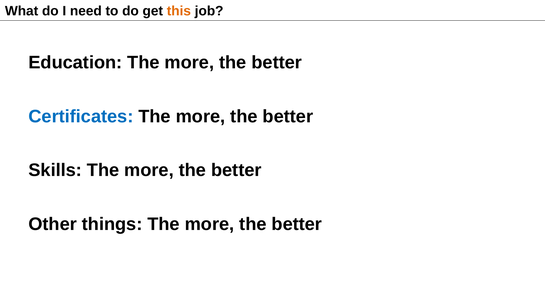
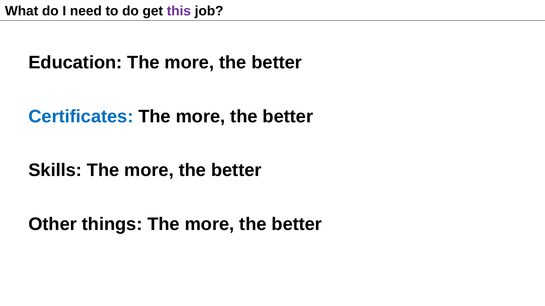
this colour: orange -> purple
